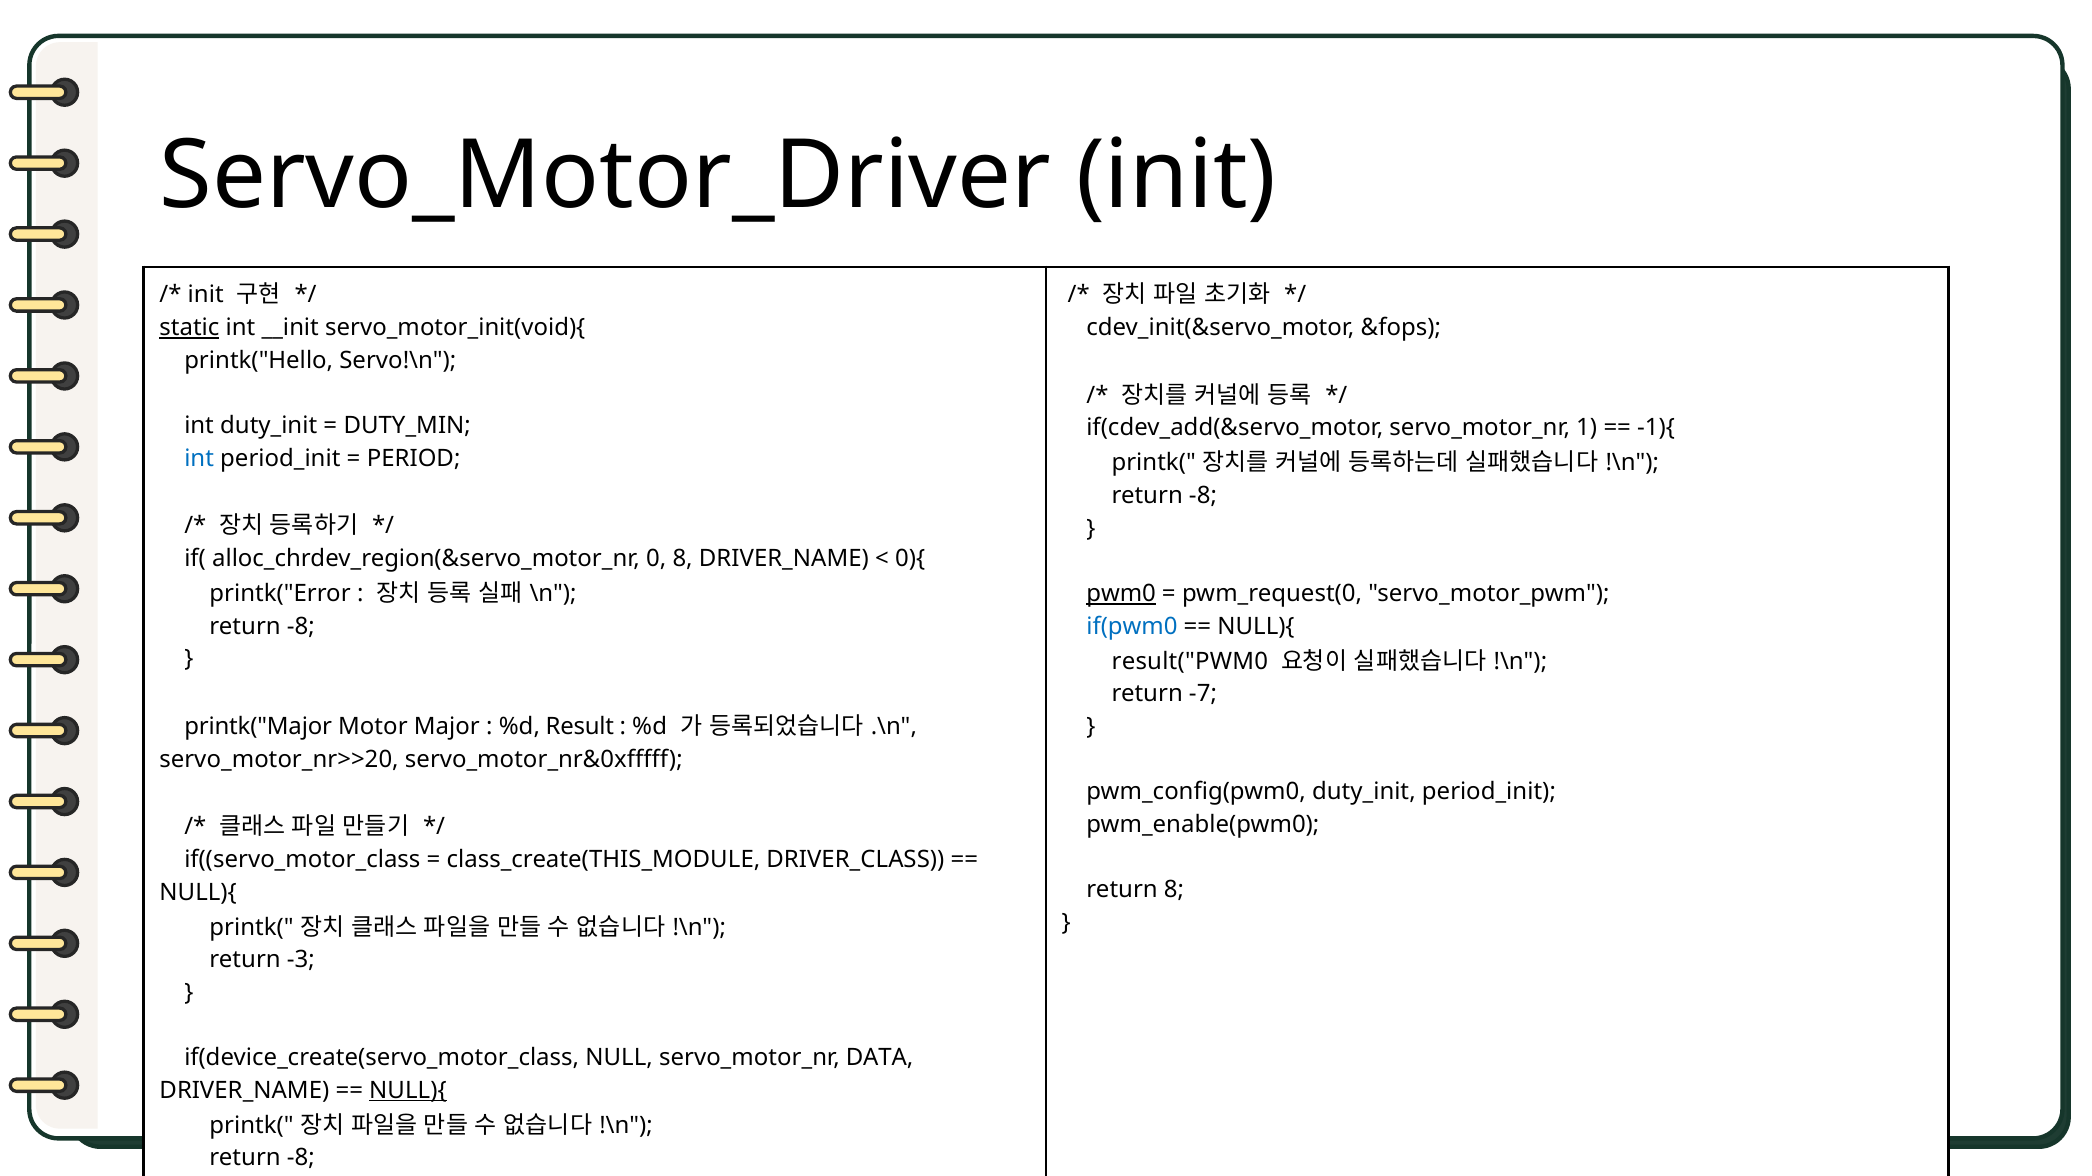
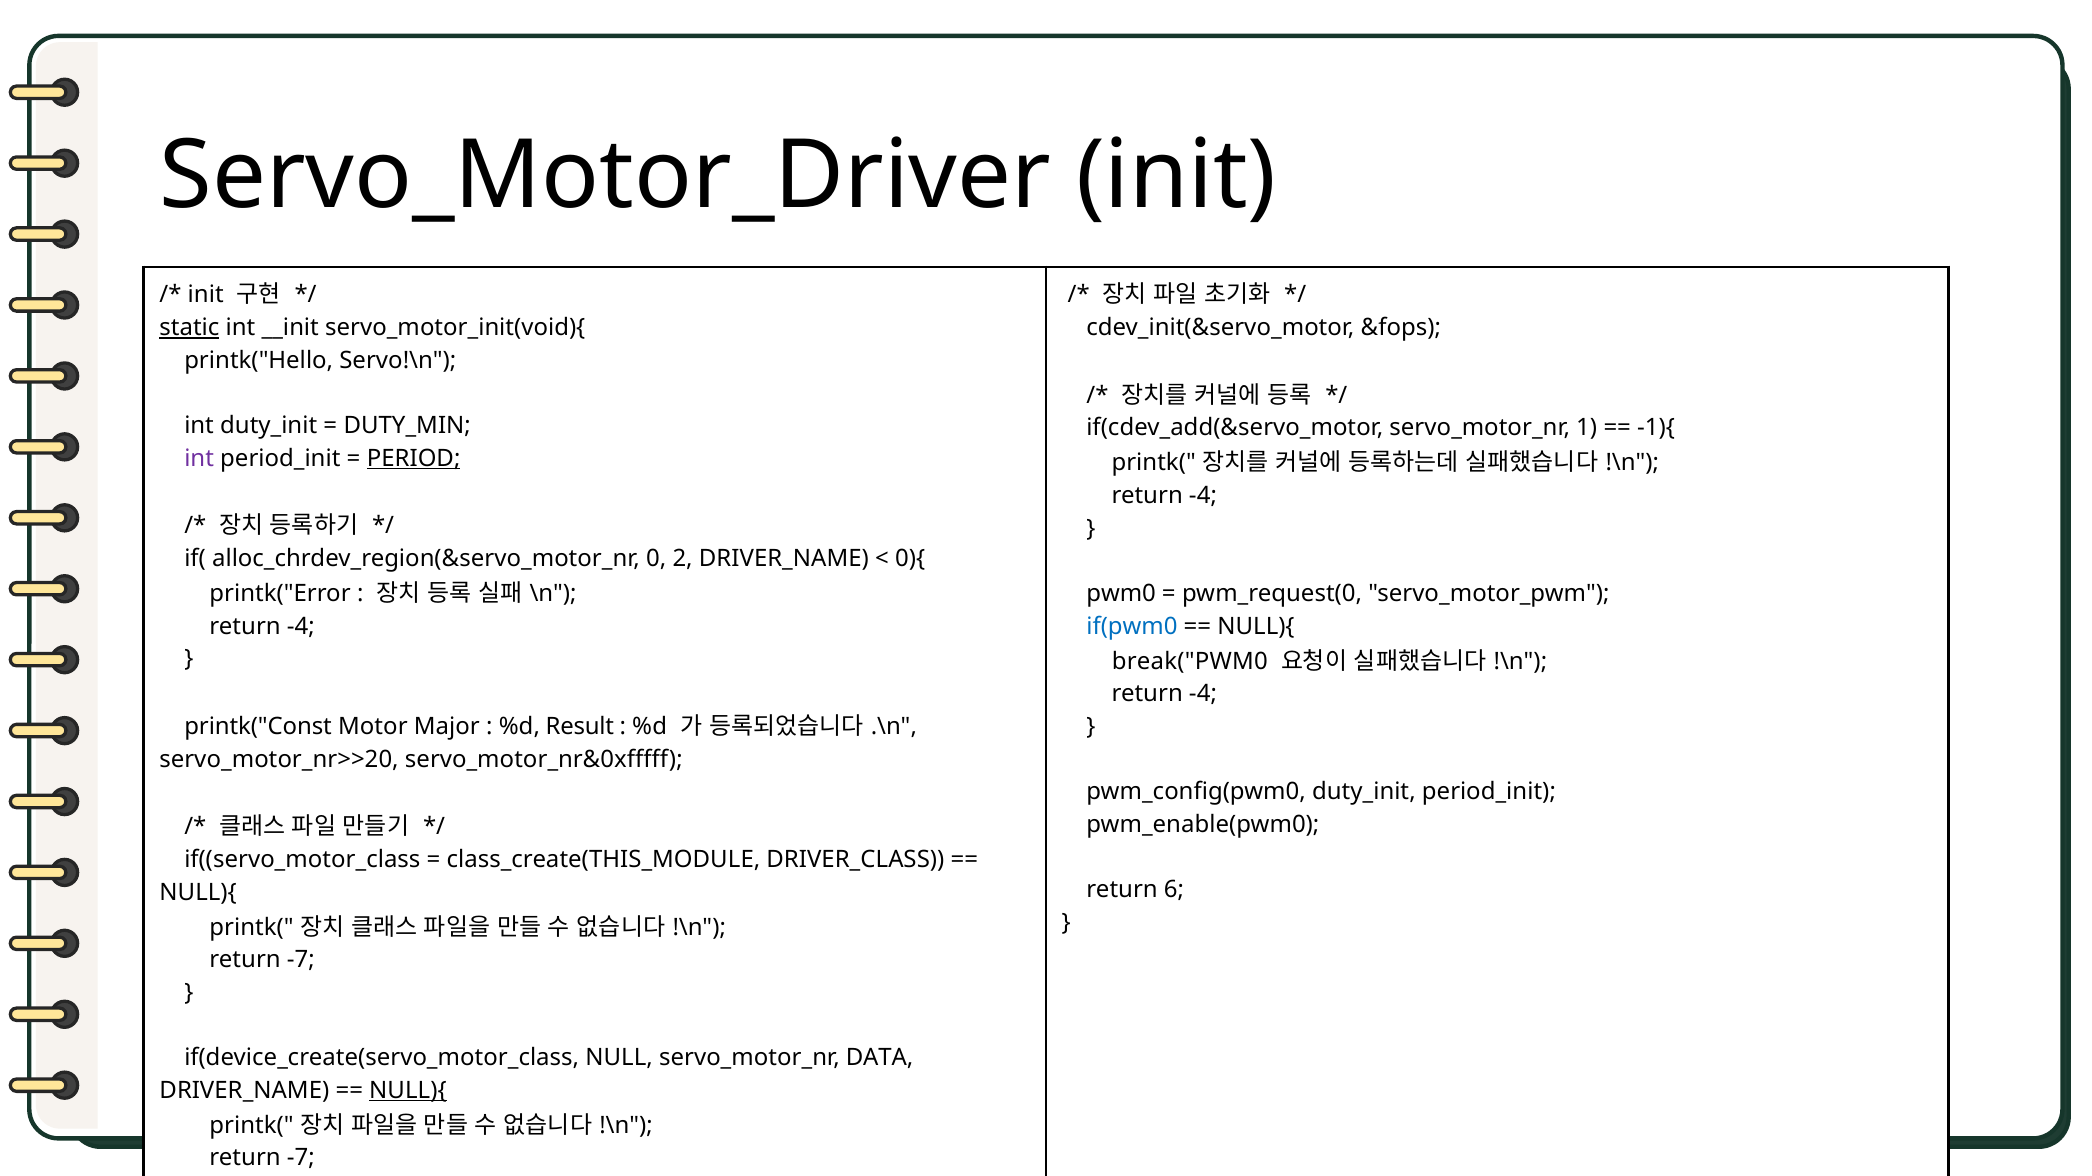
int at (199, 459) colour: blue -> purple
PERIOD underline: none -> present
-8 at (1203, 496): -8 -> -4
0 8: 8 -> 2
pwm0 underline: present -> none
-8 at (301, 627): -8 -> -4
result("PWM0: result("PWM0 -> break("PWM0
-7 at (1203, 694): -7 -> -4
printk("Major: printk("Major -> printk("Const
return 8: 8 -> 6
-3 at (301, 960): -3 -> -7
-8 at (301, 1159): -8 -> -7
